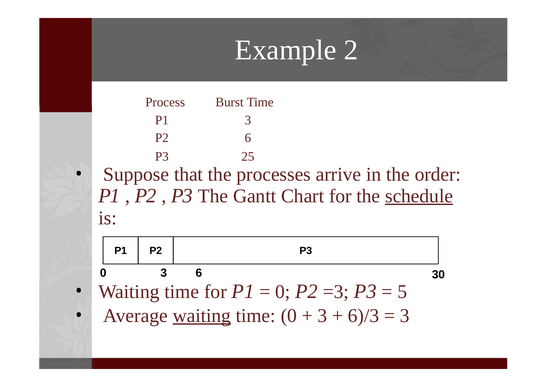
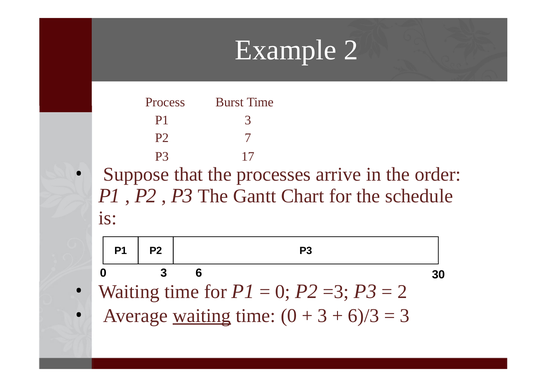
P2 6: 6 -> 7
25: 25 -> 17
schedule underline: present -> none
5 at (402, 292): 5 -> 2
